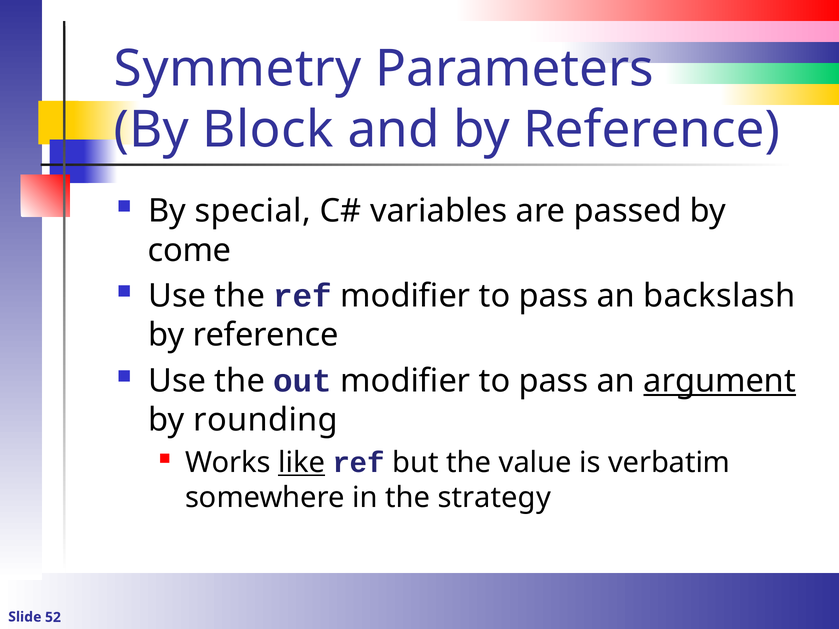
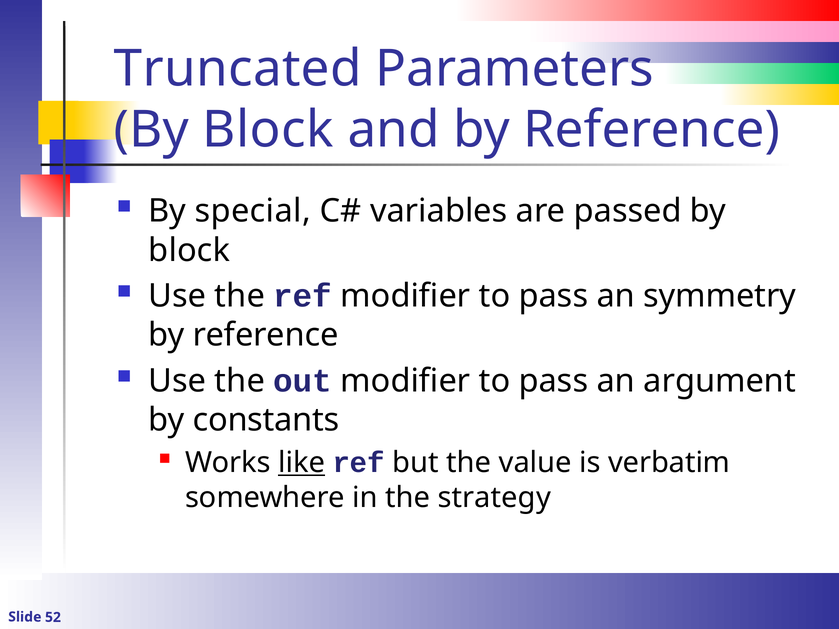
Symmetry: Symmetry -> Truncated
come at (189, 250): come -> block
backslash: backslash -> symmetry
argument underline: present -> none
rounding: rounding -> constants
